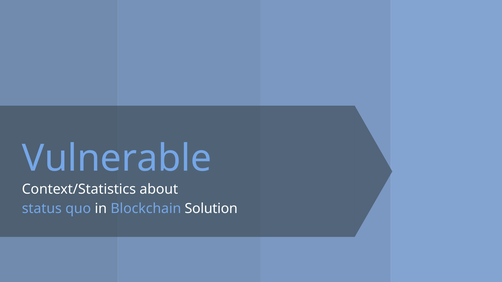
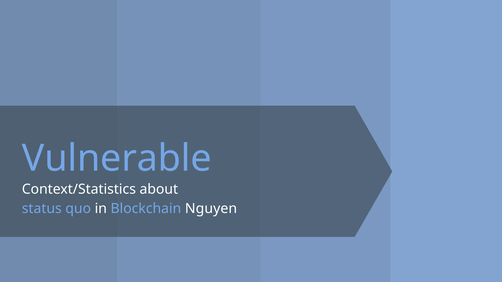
Solution: Solution -> Nguyen
